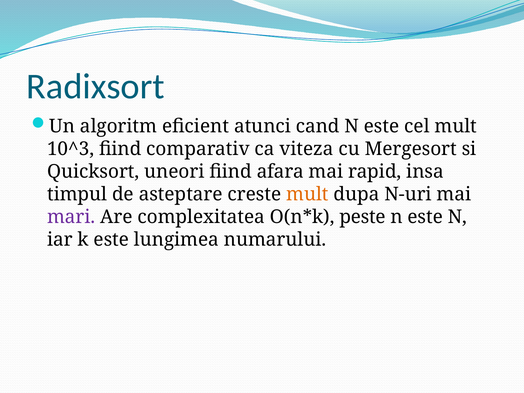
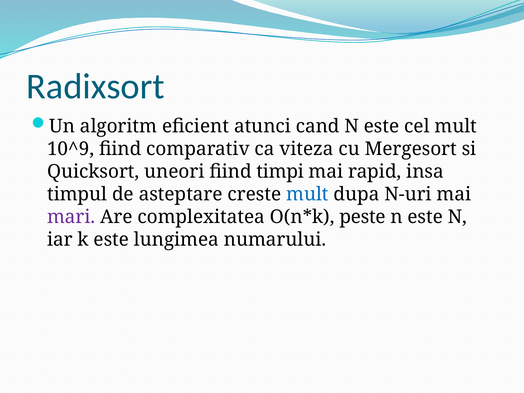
10^3: 10^3 -> 10^9
afara: afara -> timpi
mult at (307, 194) colour: orange -> blue
